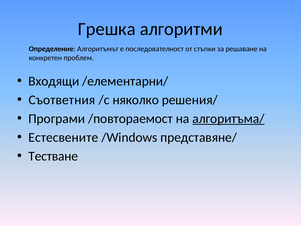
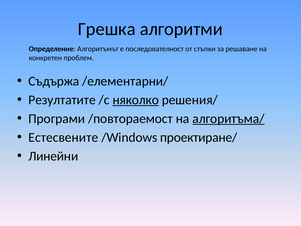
Входящи: Входящи -> Съдържа
Съответния: Съответния -> Резултатите
няколко underline: none -> present
представяне/: представяне/ -> проектиране/
Тестване: Тестване -> Линейни
